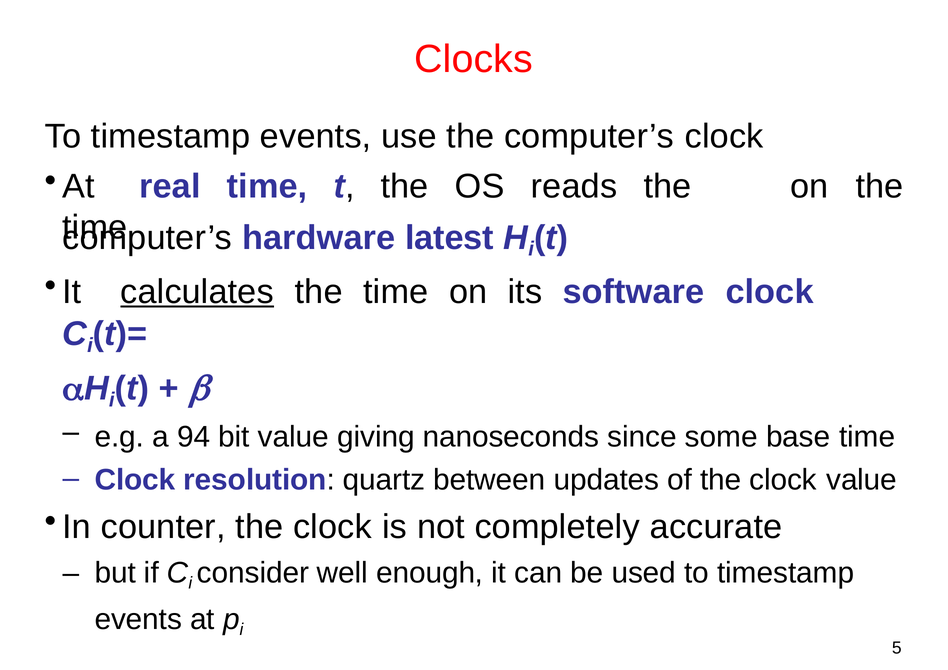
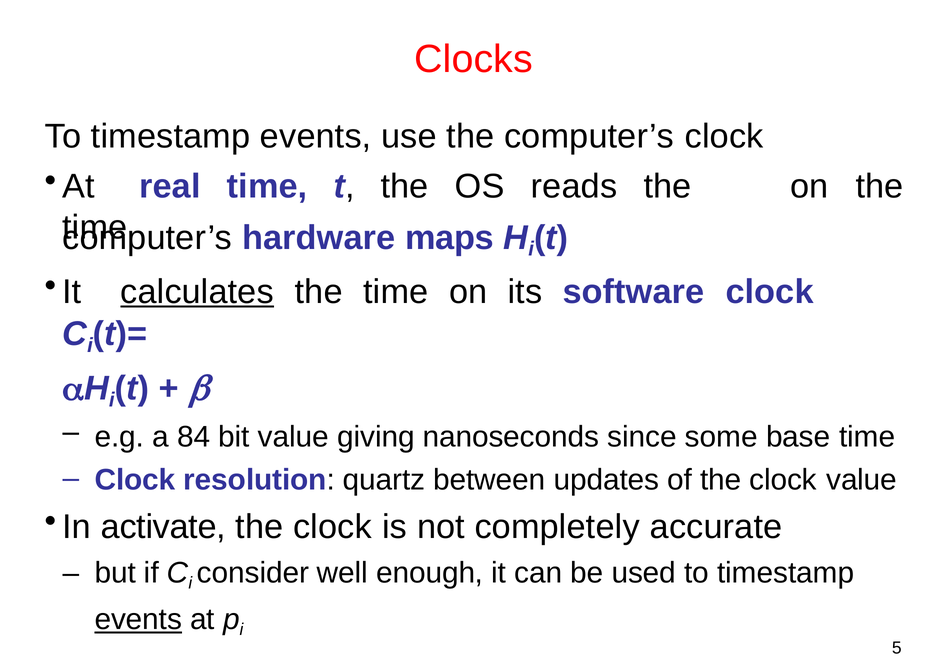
latest: latest -> maps
94: 94 -> 84
counter: counter -> activate
events at (138, 620) underline: none -> present
